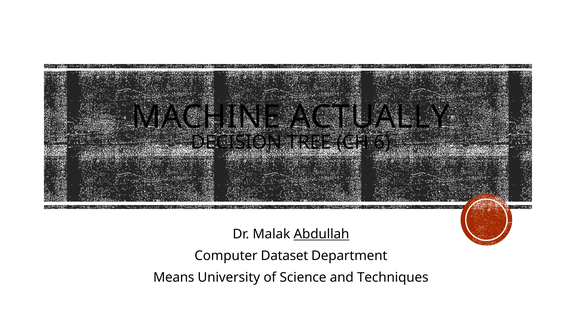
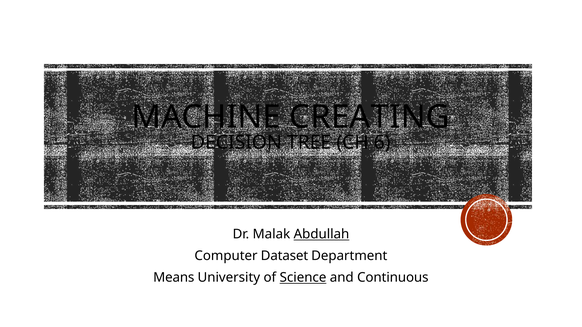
ACTUALLY: ACTUALLY -> CREATING
Science underline: none -> present
Techniques: Techniques -> Continuous
